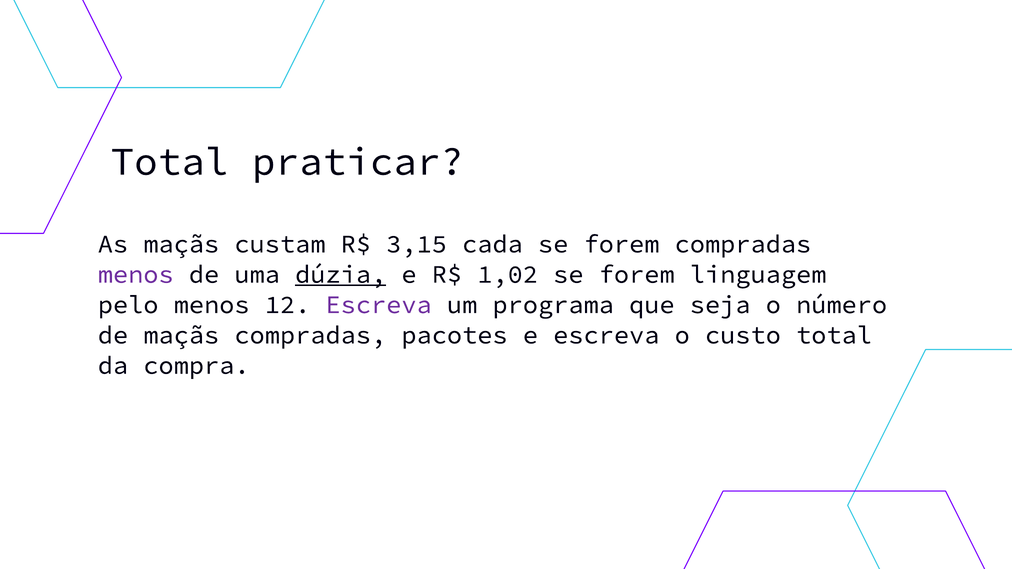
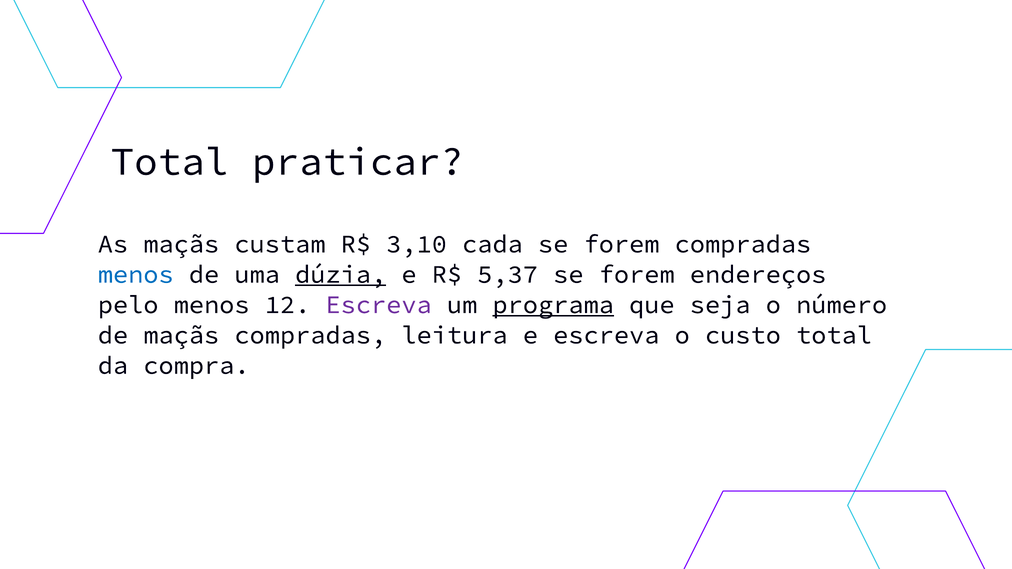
3,15: 3,15 -> 3,10
menos at (136, 275) colour: purple -> blue
1,02: 1,02 -> 5,37
linguagem: linguagem -> endereços
programa underline: none -> present
pacotes: pacotes -> leitura
